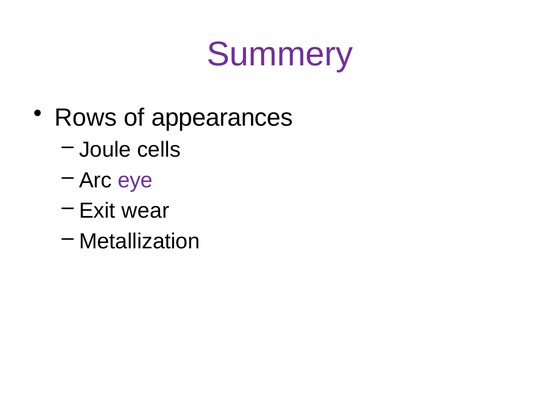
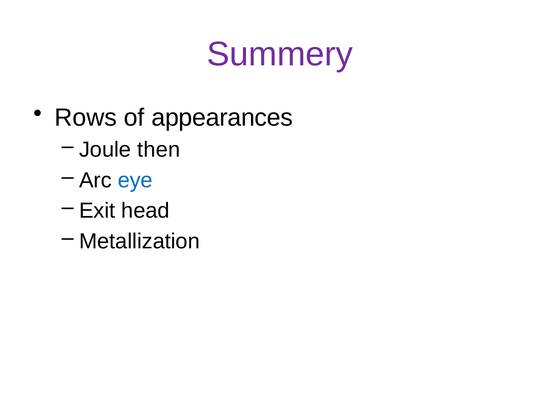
cells: cells -> then
eye colour: purple -> blue
wear: wear -> head
